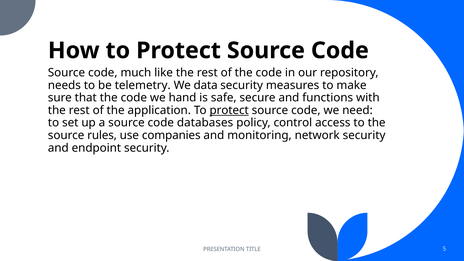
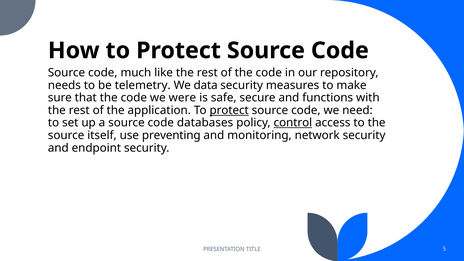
hand: hand -> were
control underline: none -> present
rules: rules -> itself
companies: companies -> preventing
